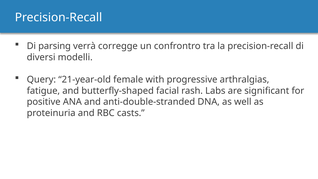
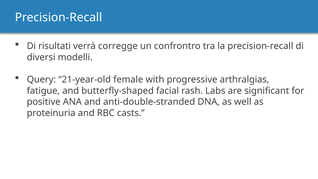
parsing: parsing -> risultati
